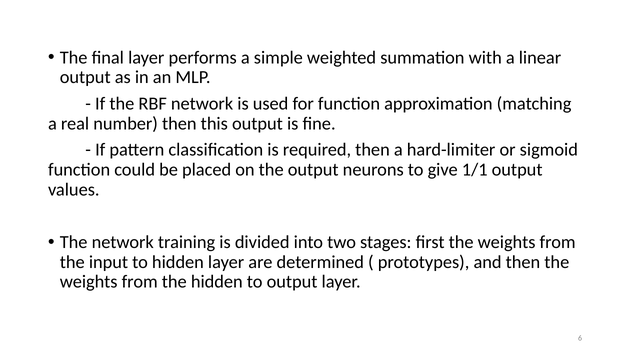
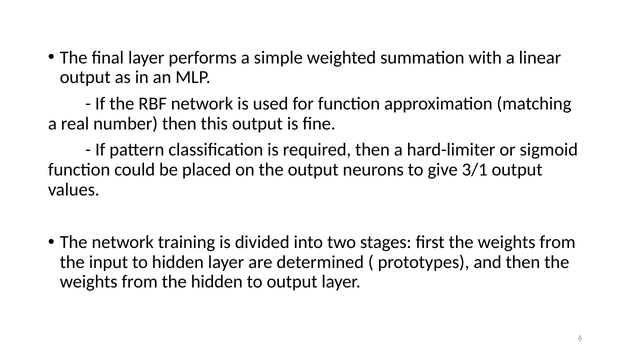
1/1: 1/1 -> 3/1
